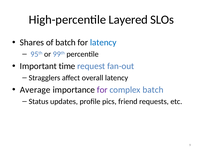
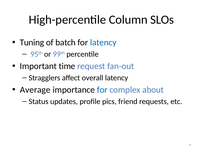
Layered: Layered -> Column
Shares: Shares -> Tuning
for at (102, 90) colour: purple -> blue
complex batch: batch -> about
